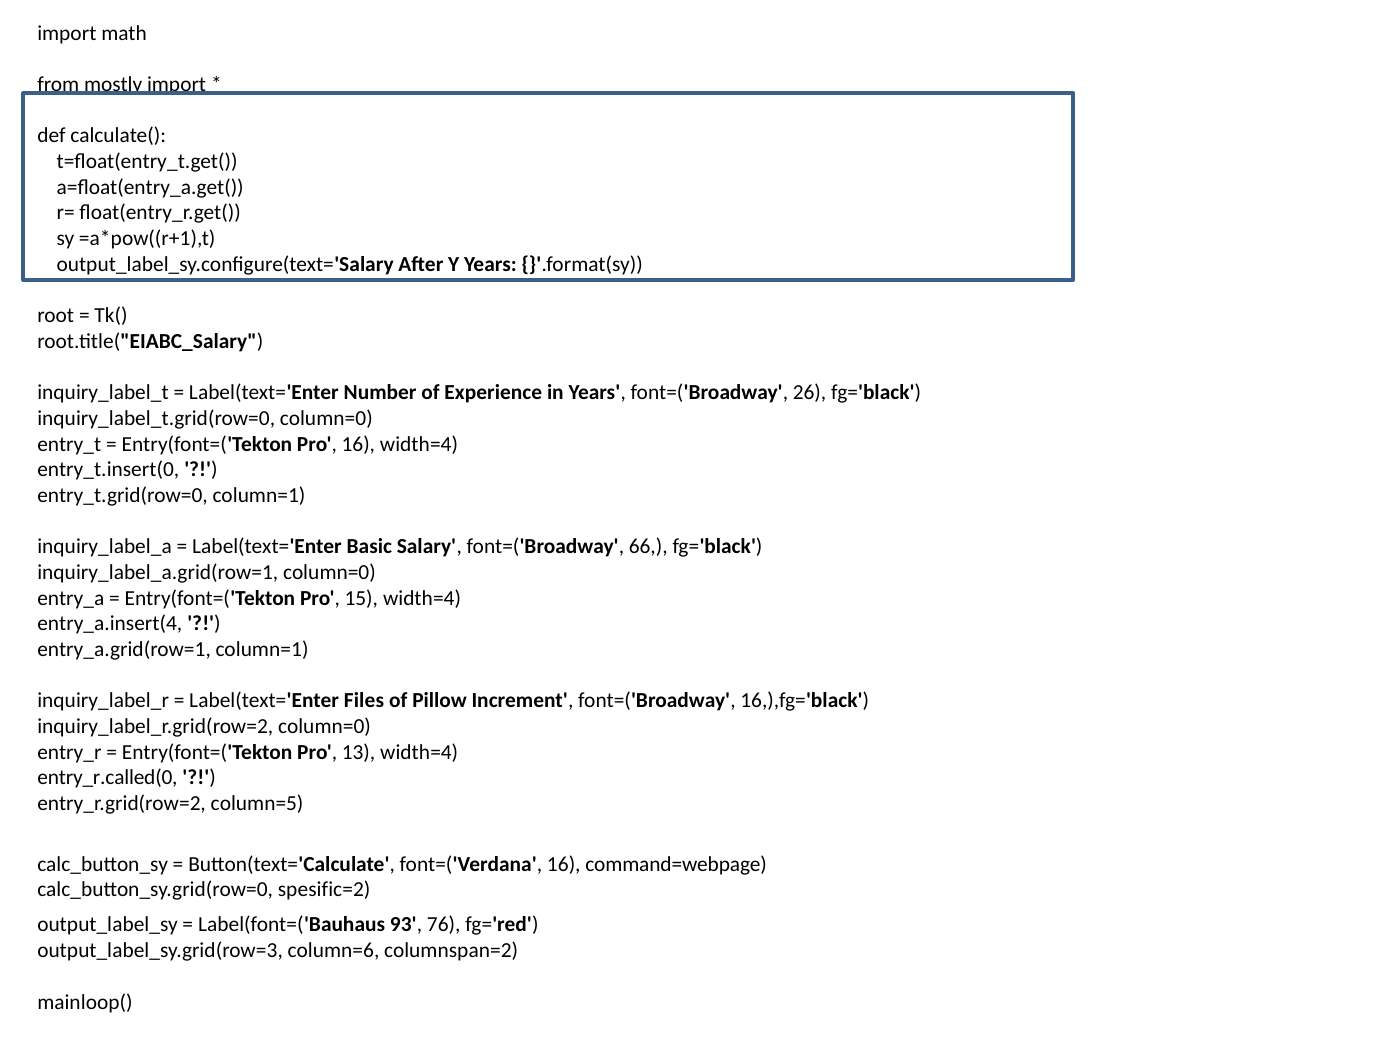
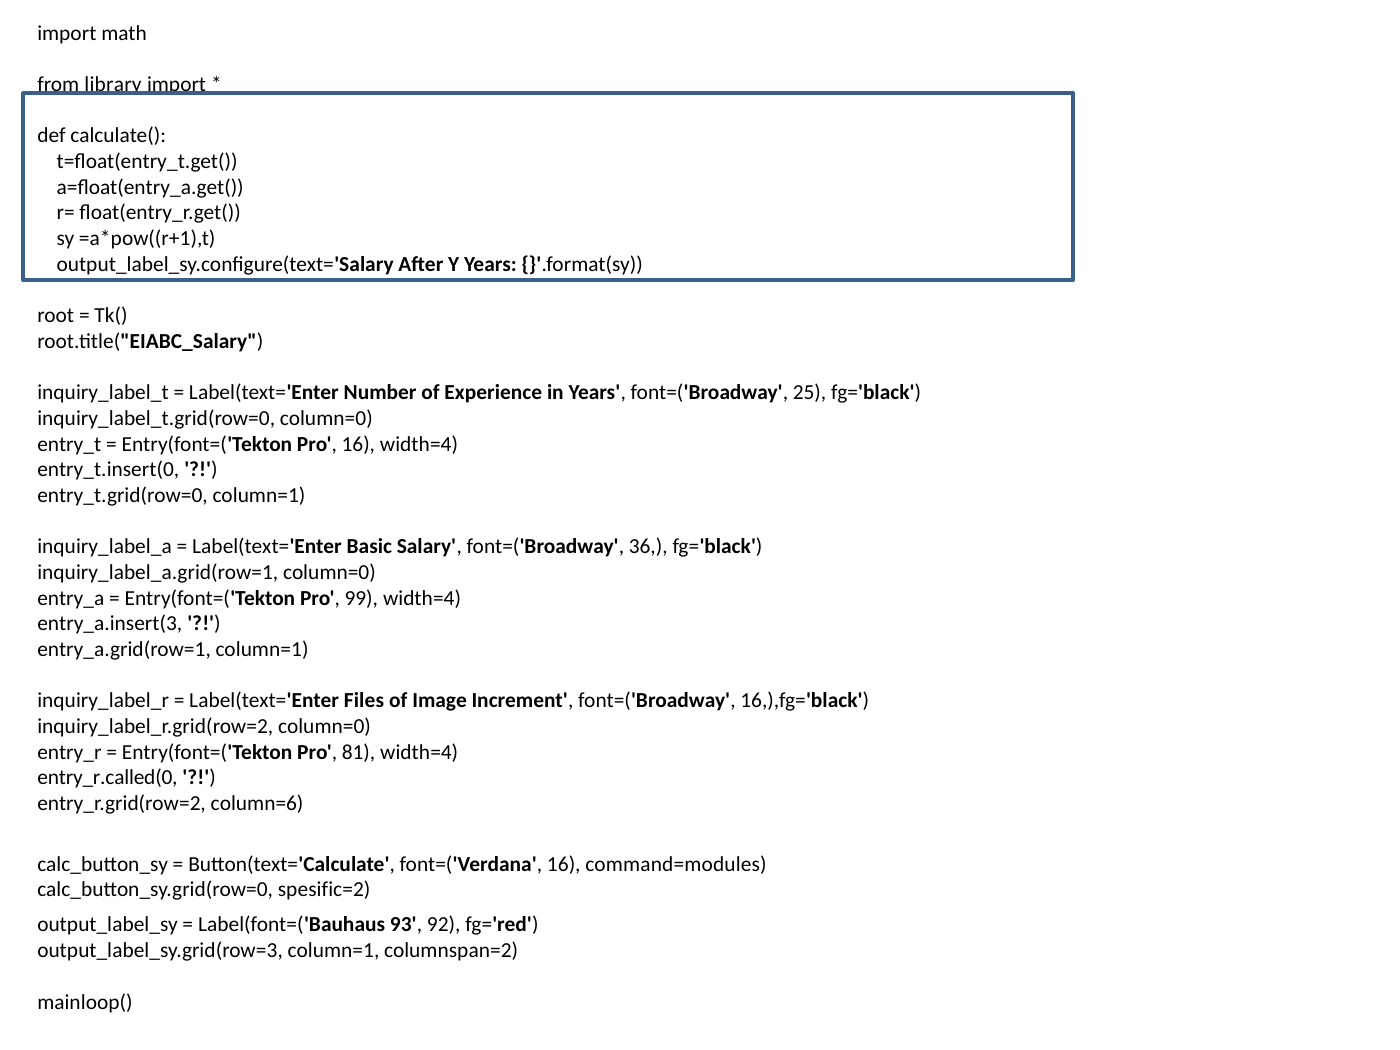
mostly: mostly -> library
26: 26 -> 25
66: 66 -> 36
15: 15 -> 99
entry_a.insert(4: entry_a.insert(4 -> entry_a.insert(3
Pillow: Pillow -> Image
13: 13 -> 81
column=5: column=5 -> column=6
command=webpage: command=webpage -> command=modules
76: 76 -> 92
output_label_sy.grid(row=3 column=6: column=6 -> column=1
